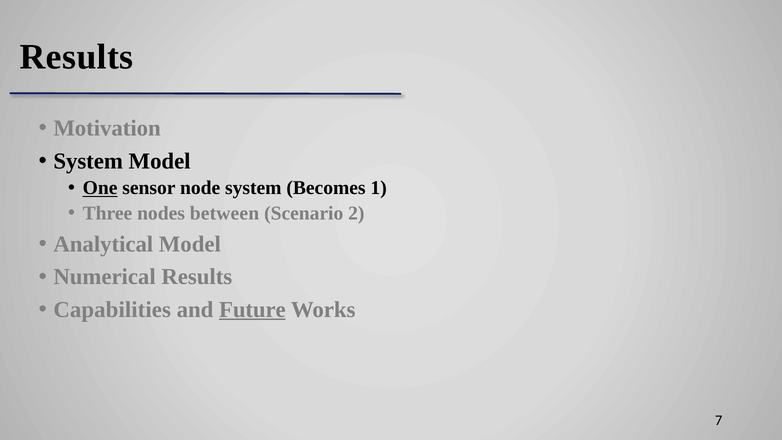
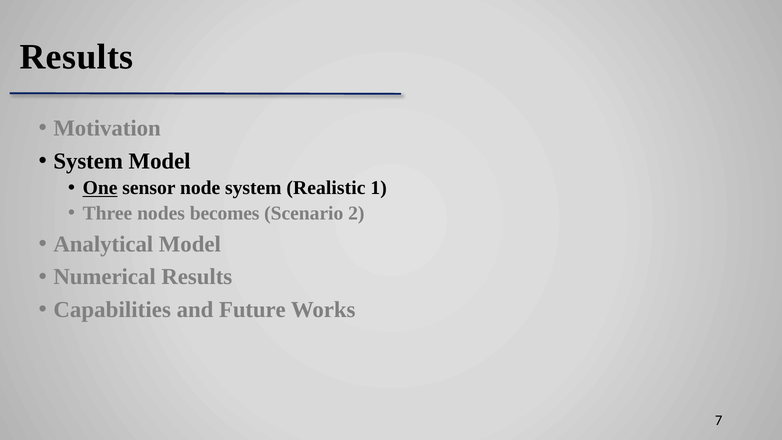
Becomes: Becomes -> Realistic
between: between -> becomes
Future underline: present -> none
